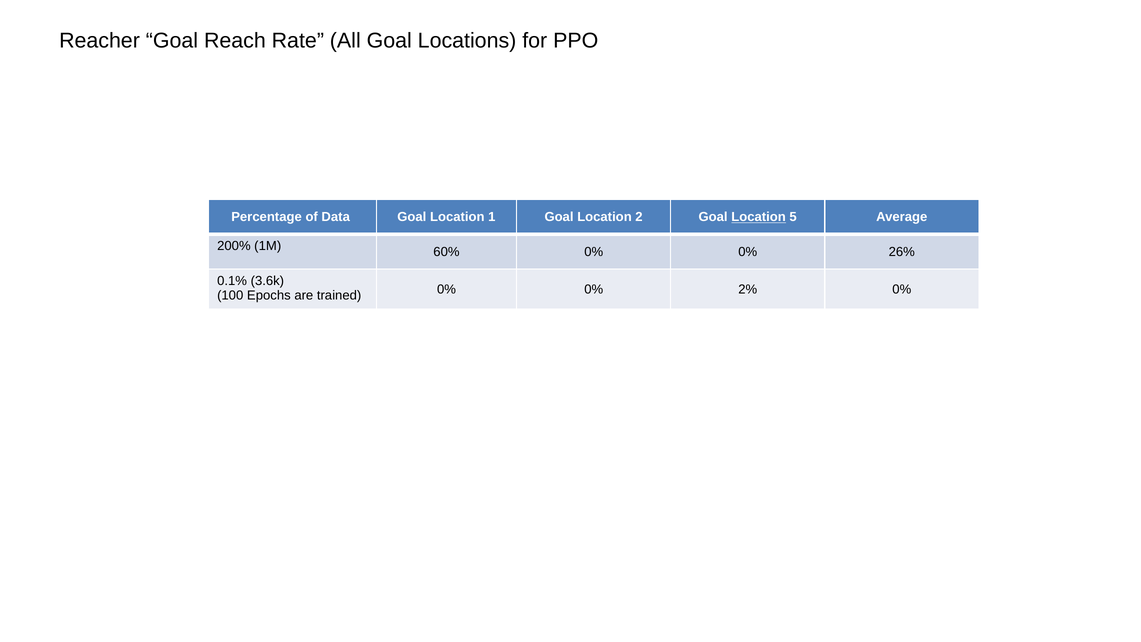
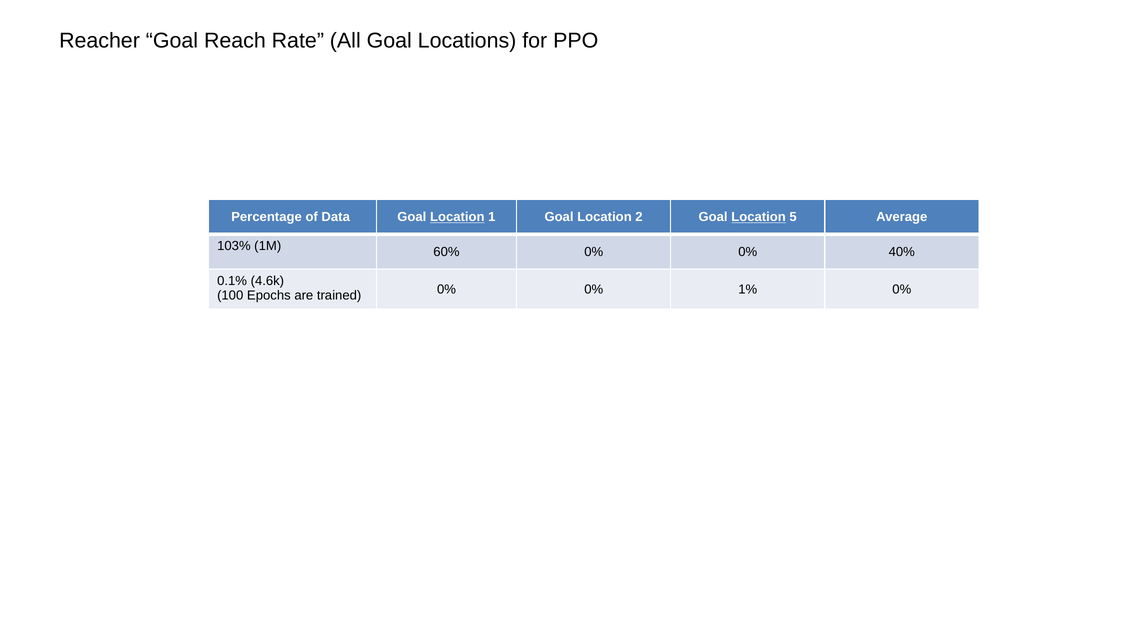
Location at (457, 217) underline: none -> present
200%: 200% -> 103%
26%: 26% -> 40%
3.6k: 3.6k -> 4.6k
2%: 2% -> 1%
